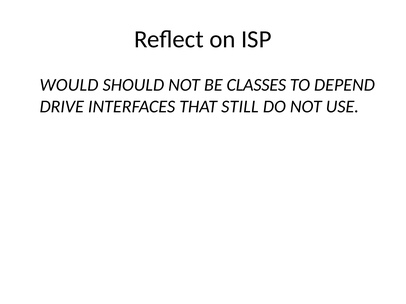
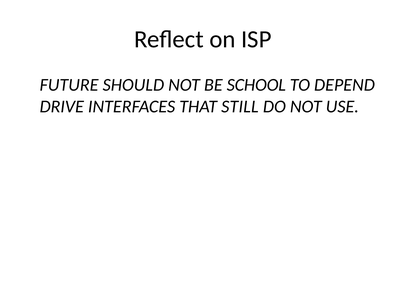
WOULD: WOULD -> FUTURE
CLASSES: CLASSES -> SCHOOL
